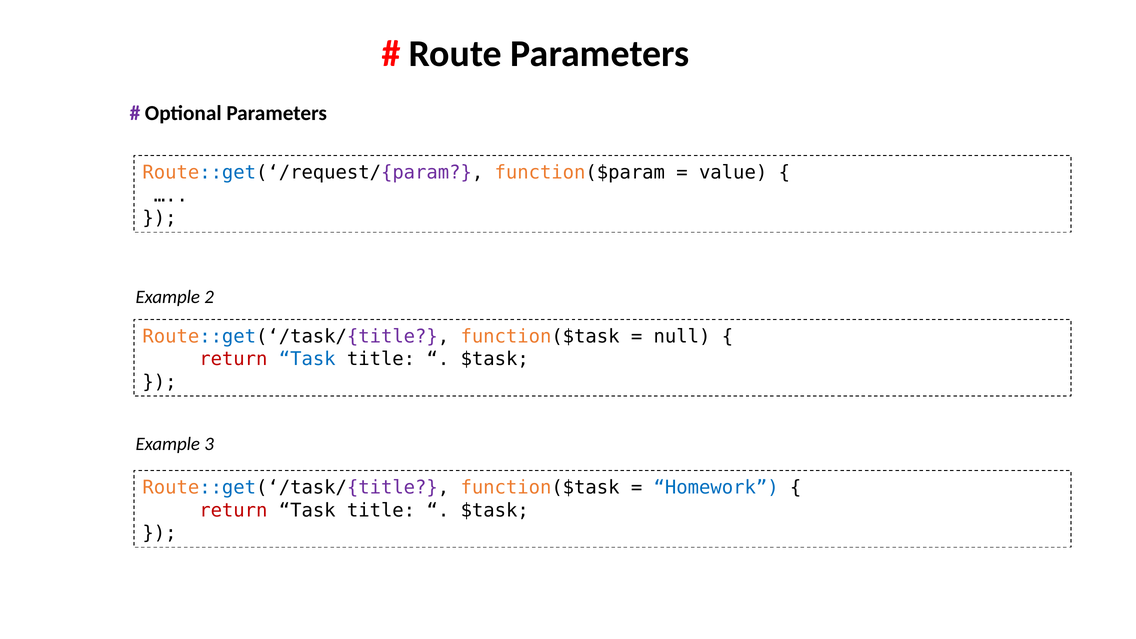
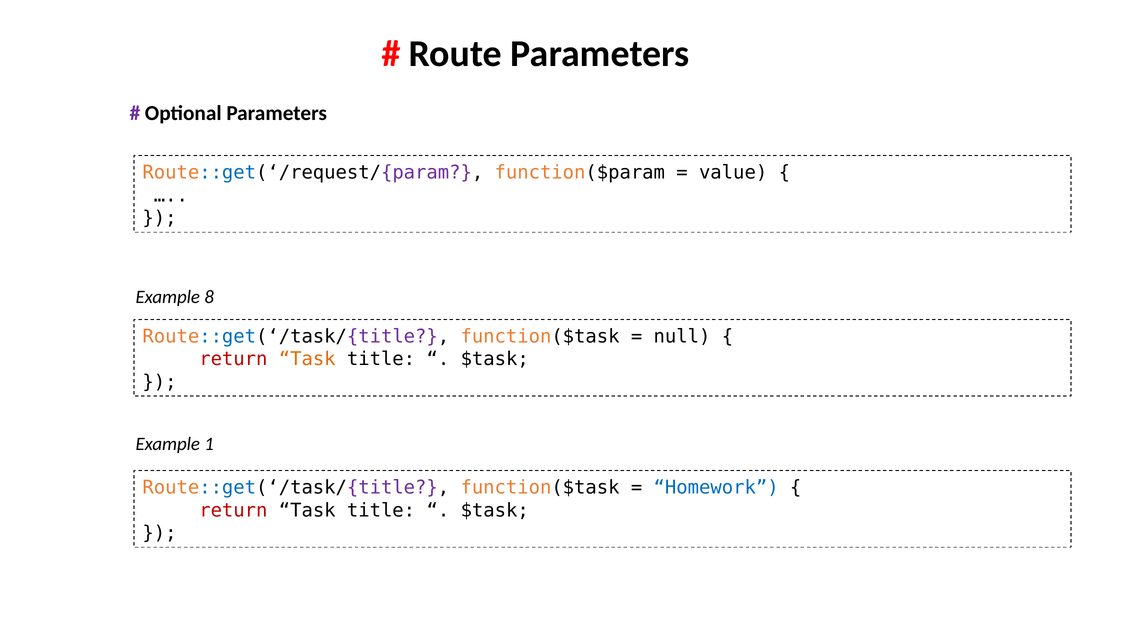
2: 2 -> 8
Task at (307, 359) colour: blue -> orange
3: 3 -> 1
